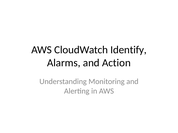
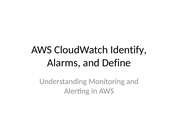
Action: Action -> Define
